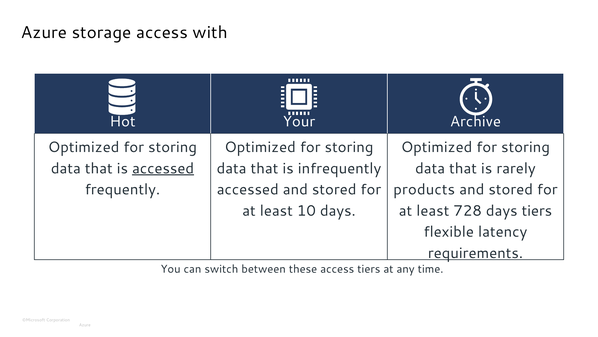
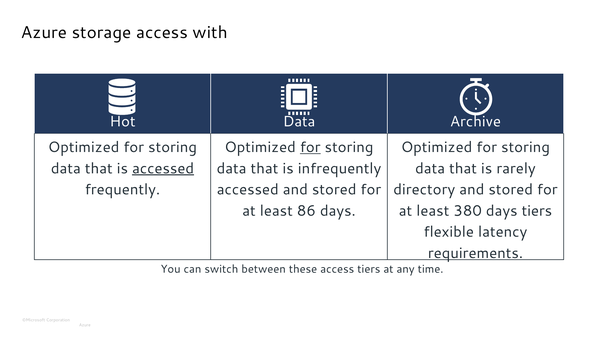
Hot Your: Your -> Data
for at (310, 147) underline: none -> present
products: products -> directory
10: 10 -> 86
728: 728 -> 380
